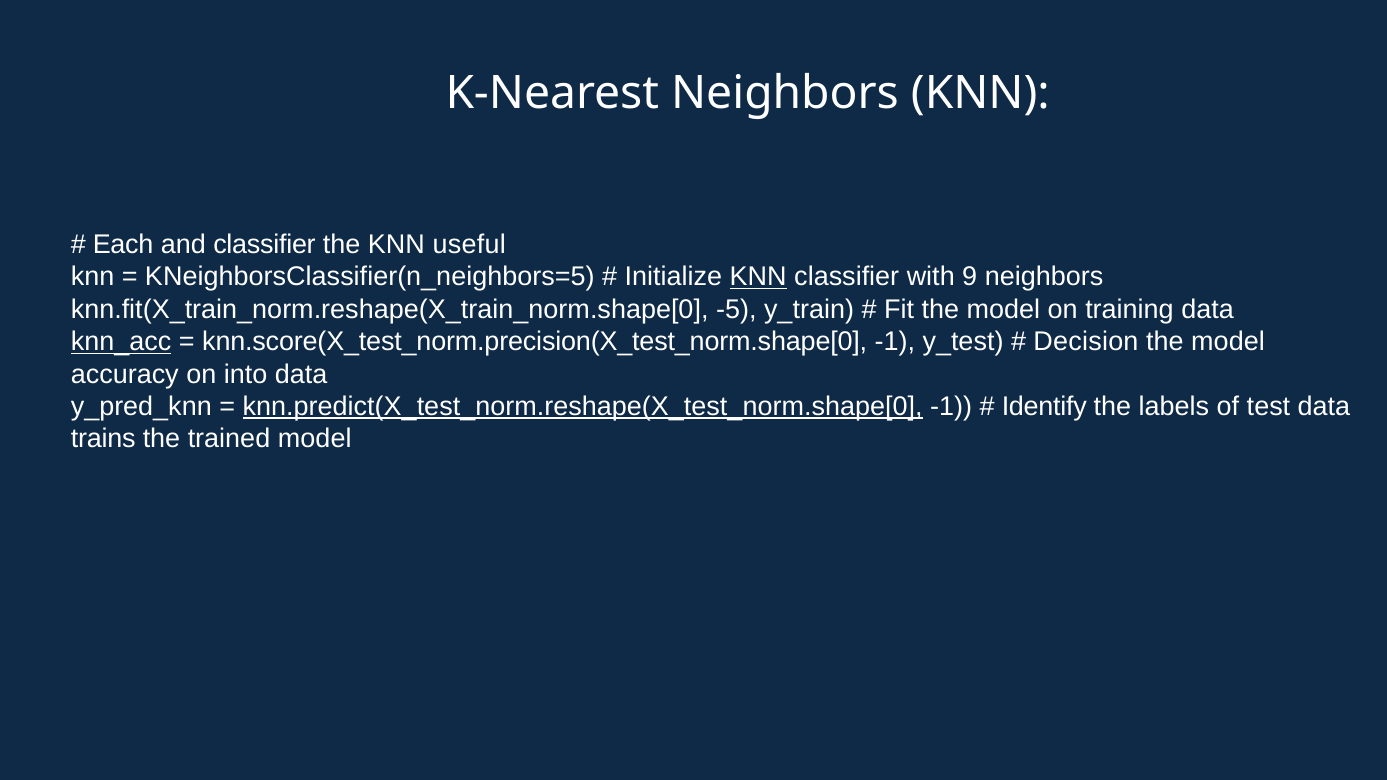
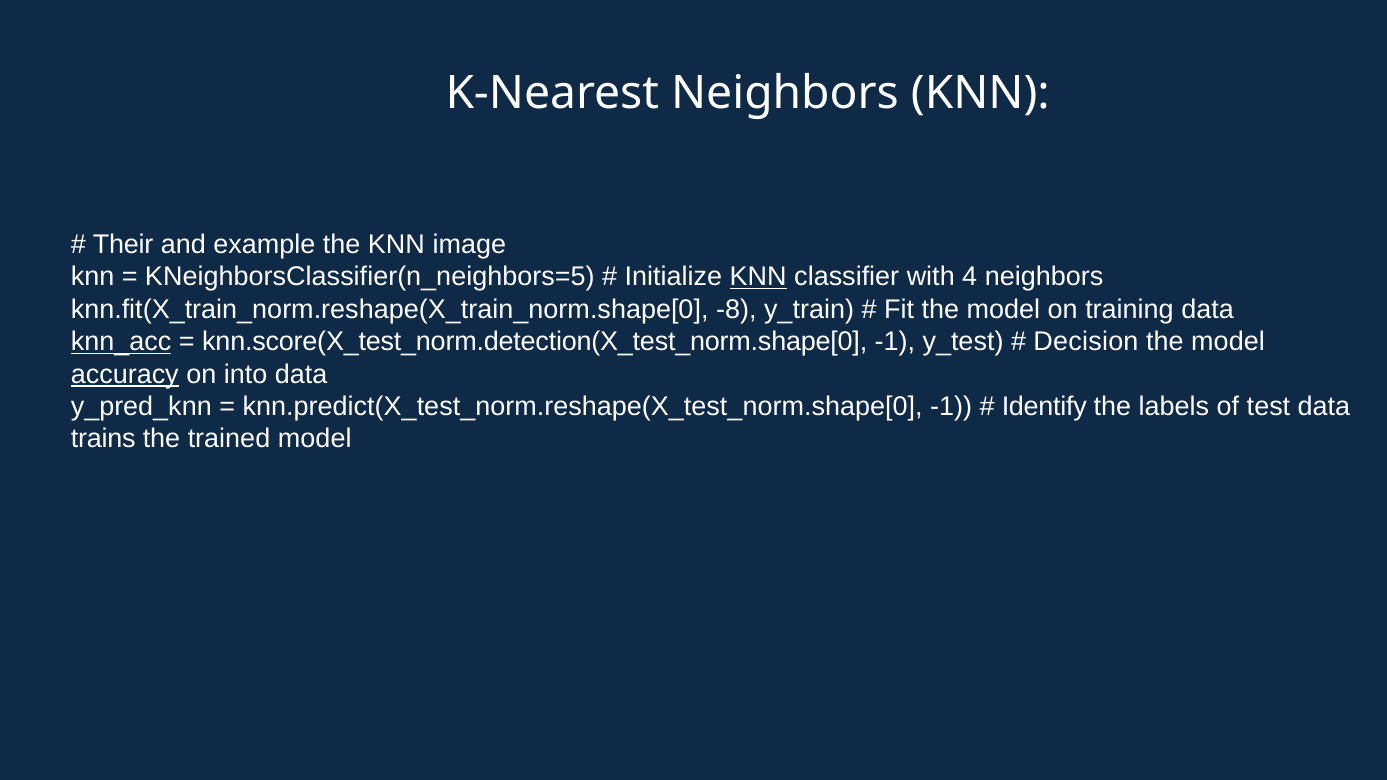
Each: Each -> Their
and classifier: classifier -> example
useful: useful -> image
9: 9 -> 4
-5: -5 -> -8
knn.score(X_test_norm.precision(X_test_norm.shape[0: knn.score(X_test_norm.precision(X_test_norm.shape[0 -> knn.score(X_test_norm.detection(X_test_norm.shape[0
accuracy underline: none -> present
knn.predict(X_test_norm.reshape(X_test_norm.shape[0 underline: present -> none
